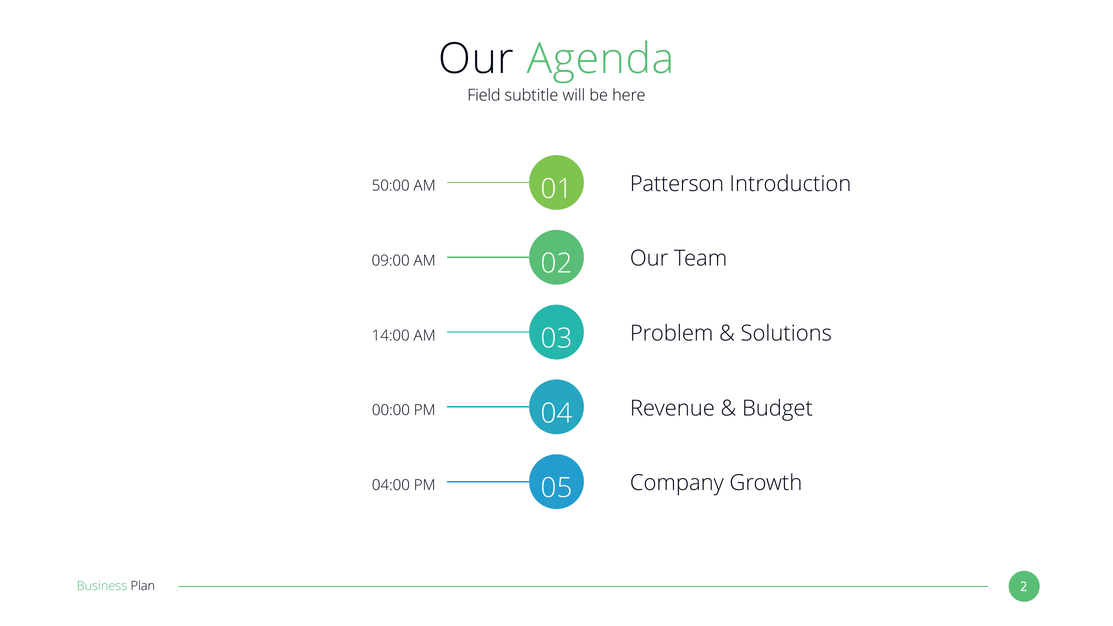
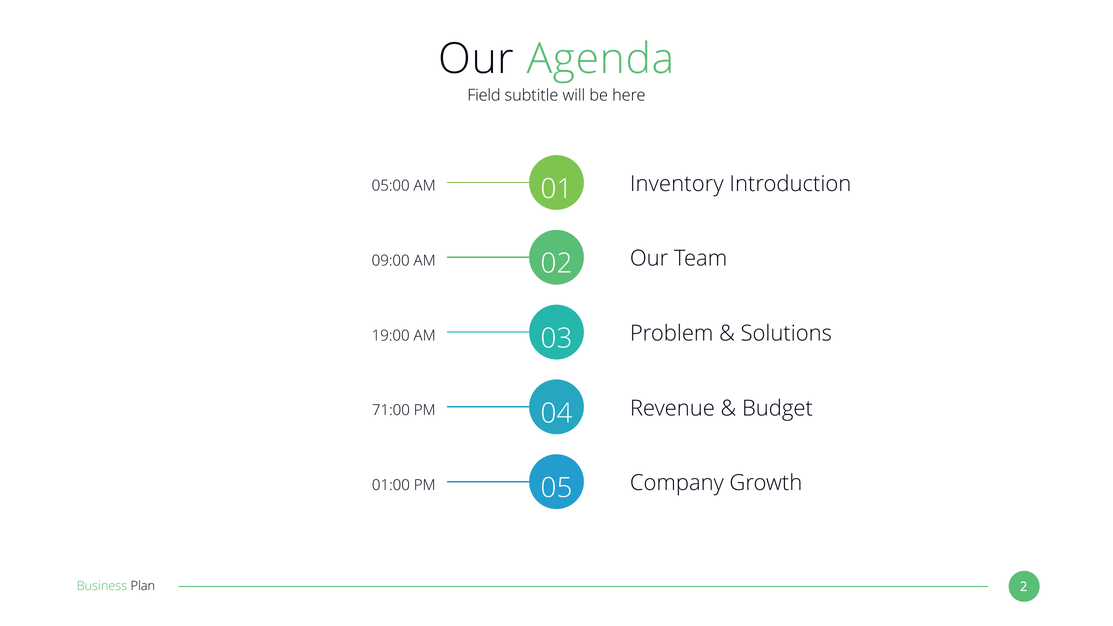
50:00: 50:00 -> 05:00
Patterson: Patterson -> Inventory
14:00: 14:00 -> 19:00
00:00: 00:00 -> 71:00
04:00: 04:00 -> 01:00
